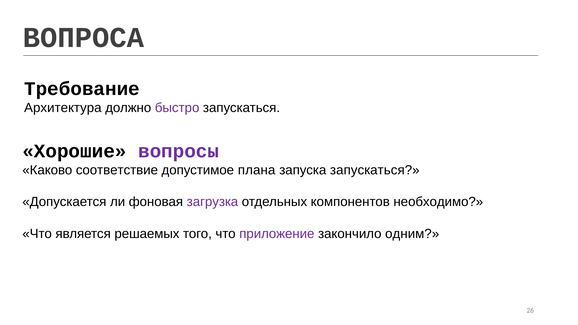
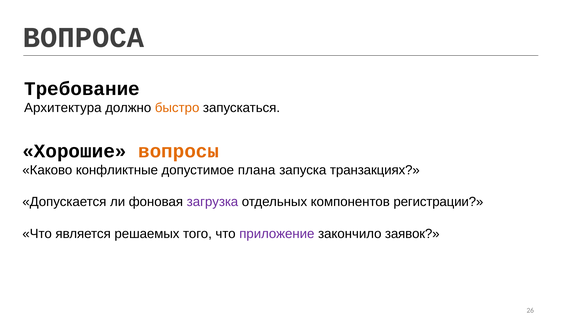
быстро colour: purple -> orange
вопросы colour: purple -> orange
соответствие: соответствие -> конфликтные
запуска запускаться: запускаться -> транзакциях
необходимо: необходимо -> регистрации
одним: одним -> заявок
